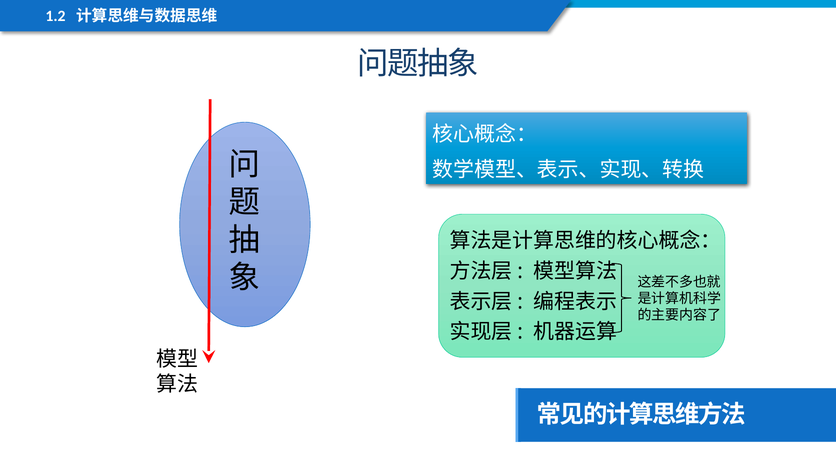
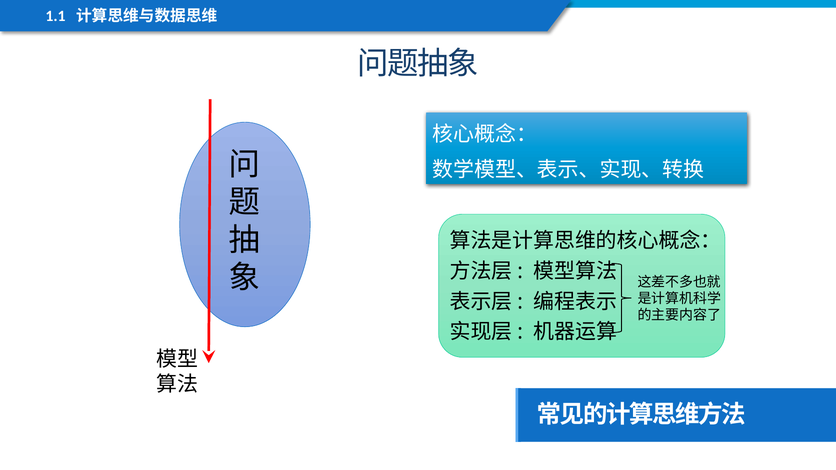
1.2: 1.2 -> 1.1
